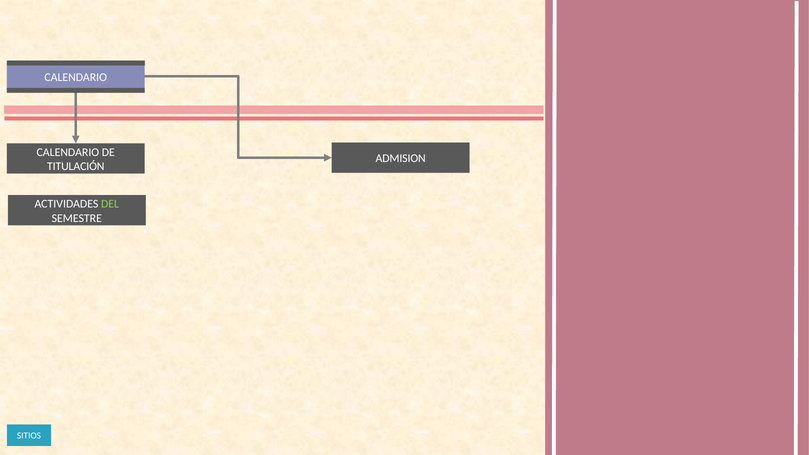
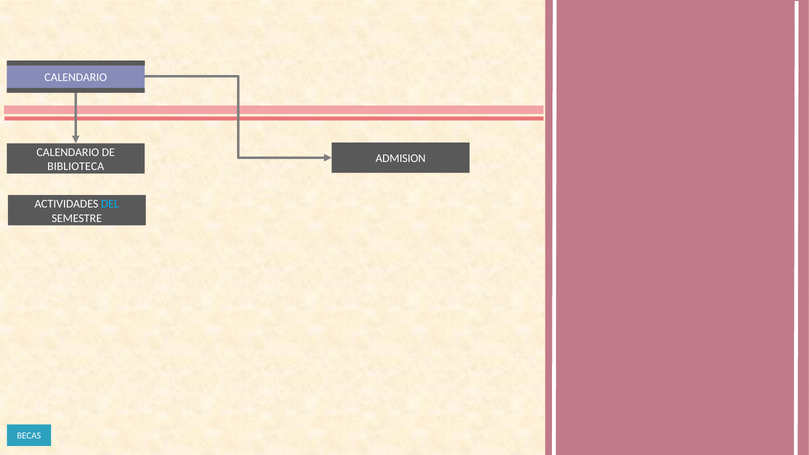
TITULACIÓN: TITULACIÓN -> BIBLIOTECA
DEL colour: light green -> light blue
SITIOS: SITIOS -> BECAS
